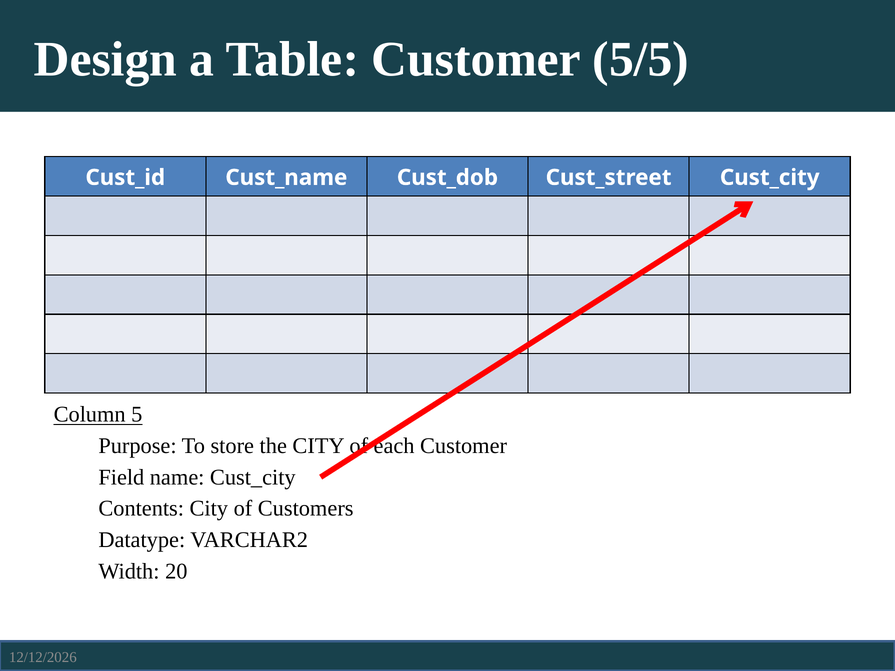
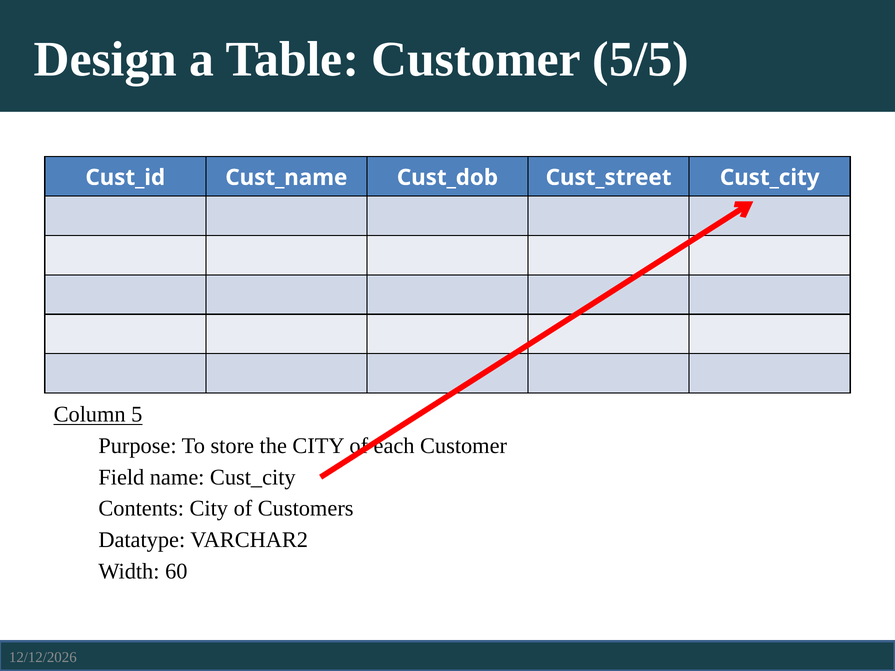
20: 20 -> 60
